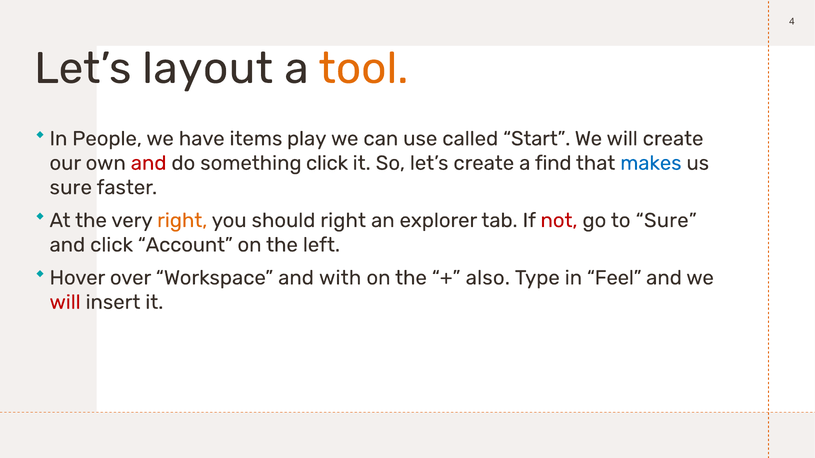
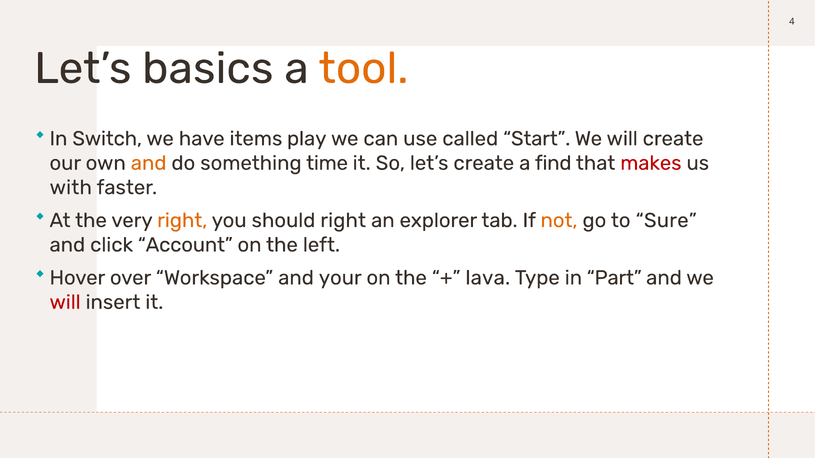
layout: layout -> basics
People: People -> Switch
and at (149, 163) colour: red -> orange
something click: click -> time
makes colour: blue -> red
sure at (71, 188): sure -> with
not colour: red -> orange
with: with -> your
also: also -> lava
Feel: Feel -> Part
